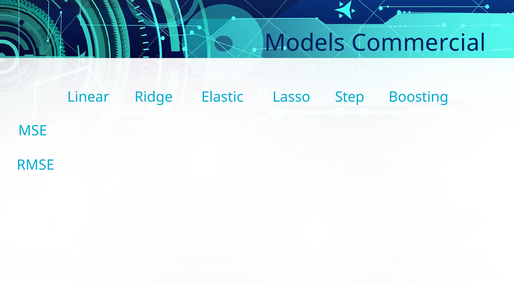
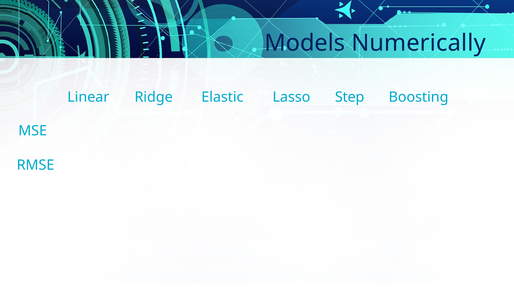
Commercial: Commercial -> Numerically
